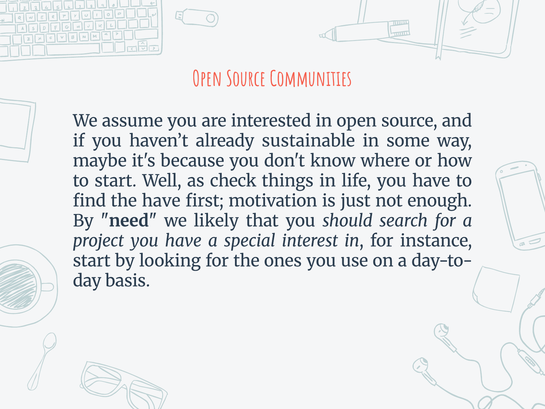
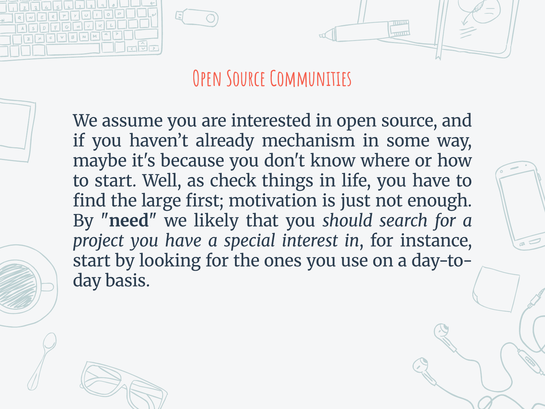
sustainable: sustainable -> mechanism
the have: have -> large
